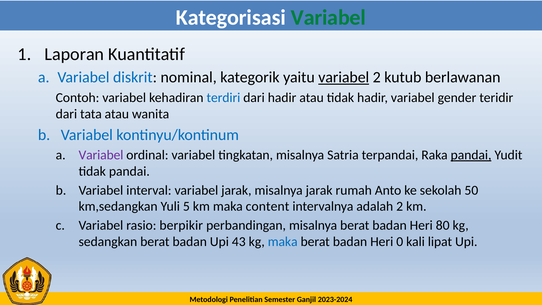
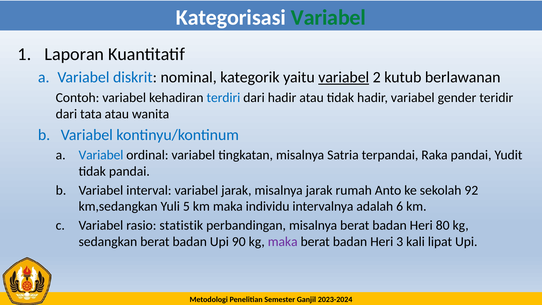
Variabel at (101, 155) colour: purple -> blue
pandai at (471, 155) underline: present -> none
50: 50 -> 92
content: content -> individu
adalah 2: 2 -> 6
berpikir: berpikir -> statistik
43: 43 -> 90
maka at (283, 242) colour: blue -> purple
0: 0 -> 3
